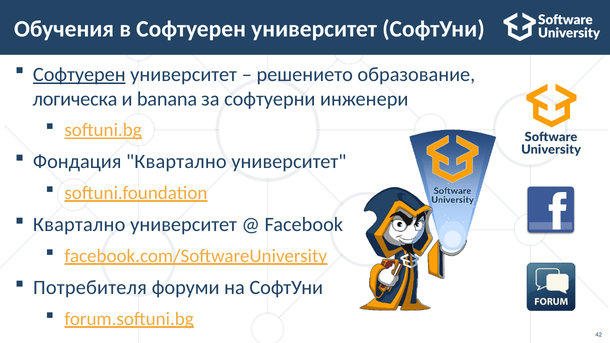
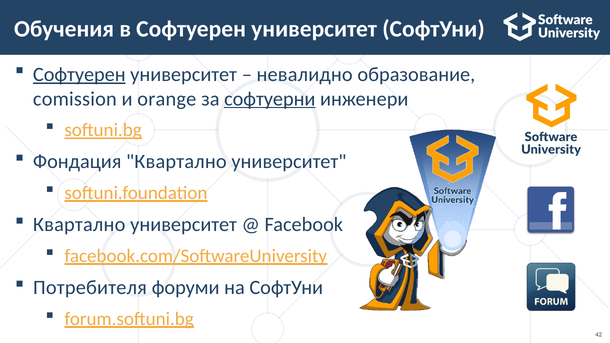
решението: решението -> невалидно
логическа: логическа -> comission
banana: banana -> orange
софтуерни underline: none -> present
